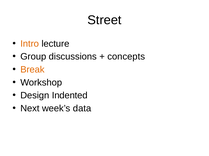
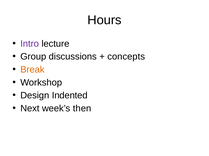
Street: Street -> Hours
Intro colour: orange -> purple
data: data -> then
